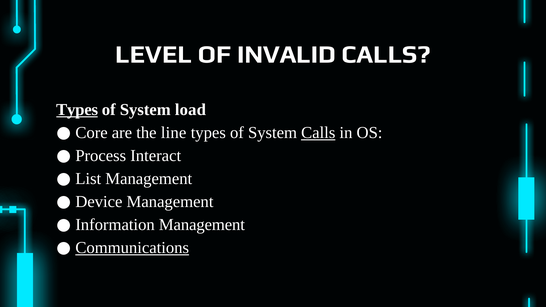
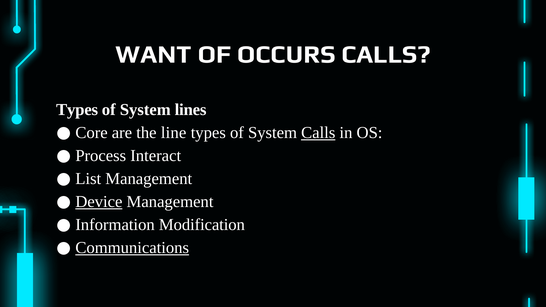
LEVEL: LEVEL -> WANT
INVALID: INVALID -> OCCURS
Types at (77, 110) underline: present -> none
load: load -> lines
Device underline: none -> present
Information Management: Management -> Modification
